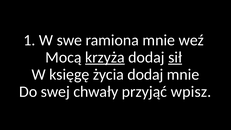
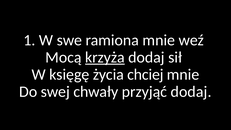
sił underline: present -> none
życia dodaj: dodaj -> chciej
przyjąć wpisz: wpisz -> dodaj
